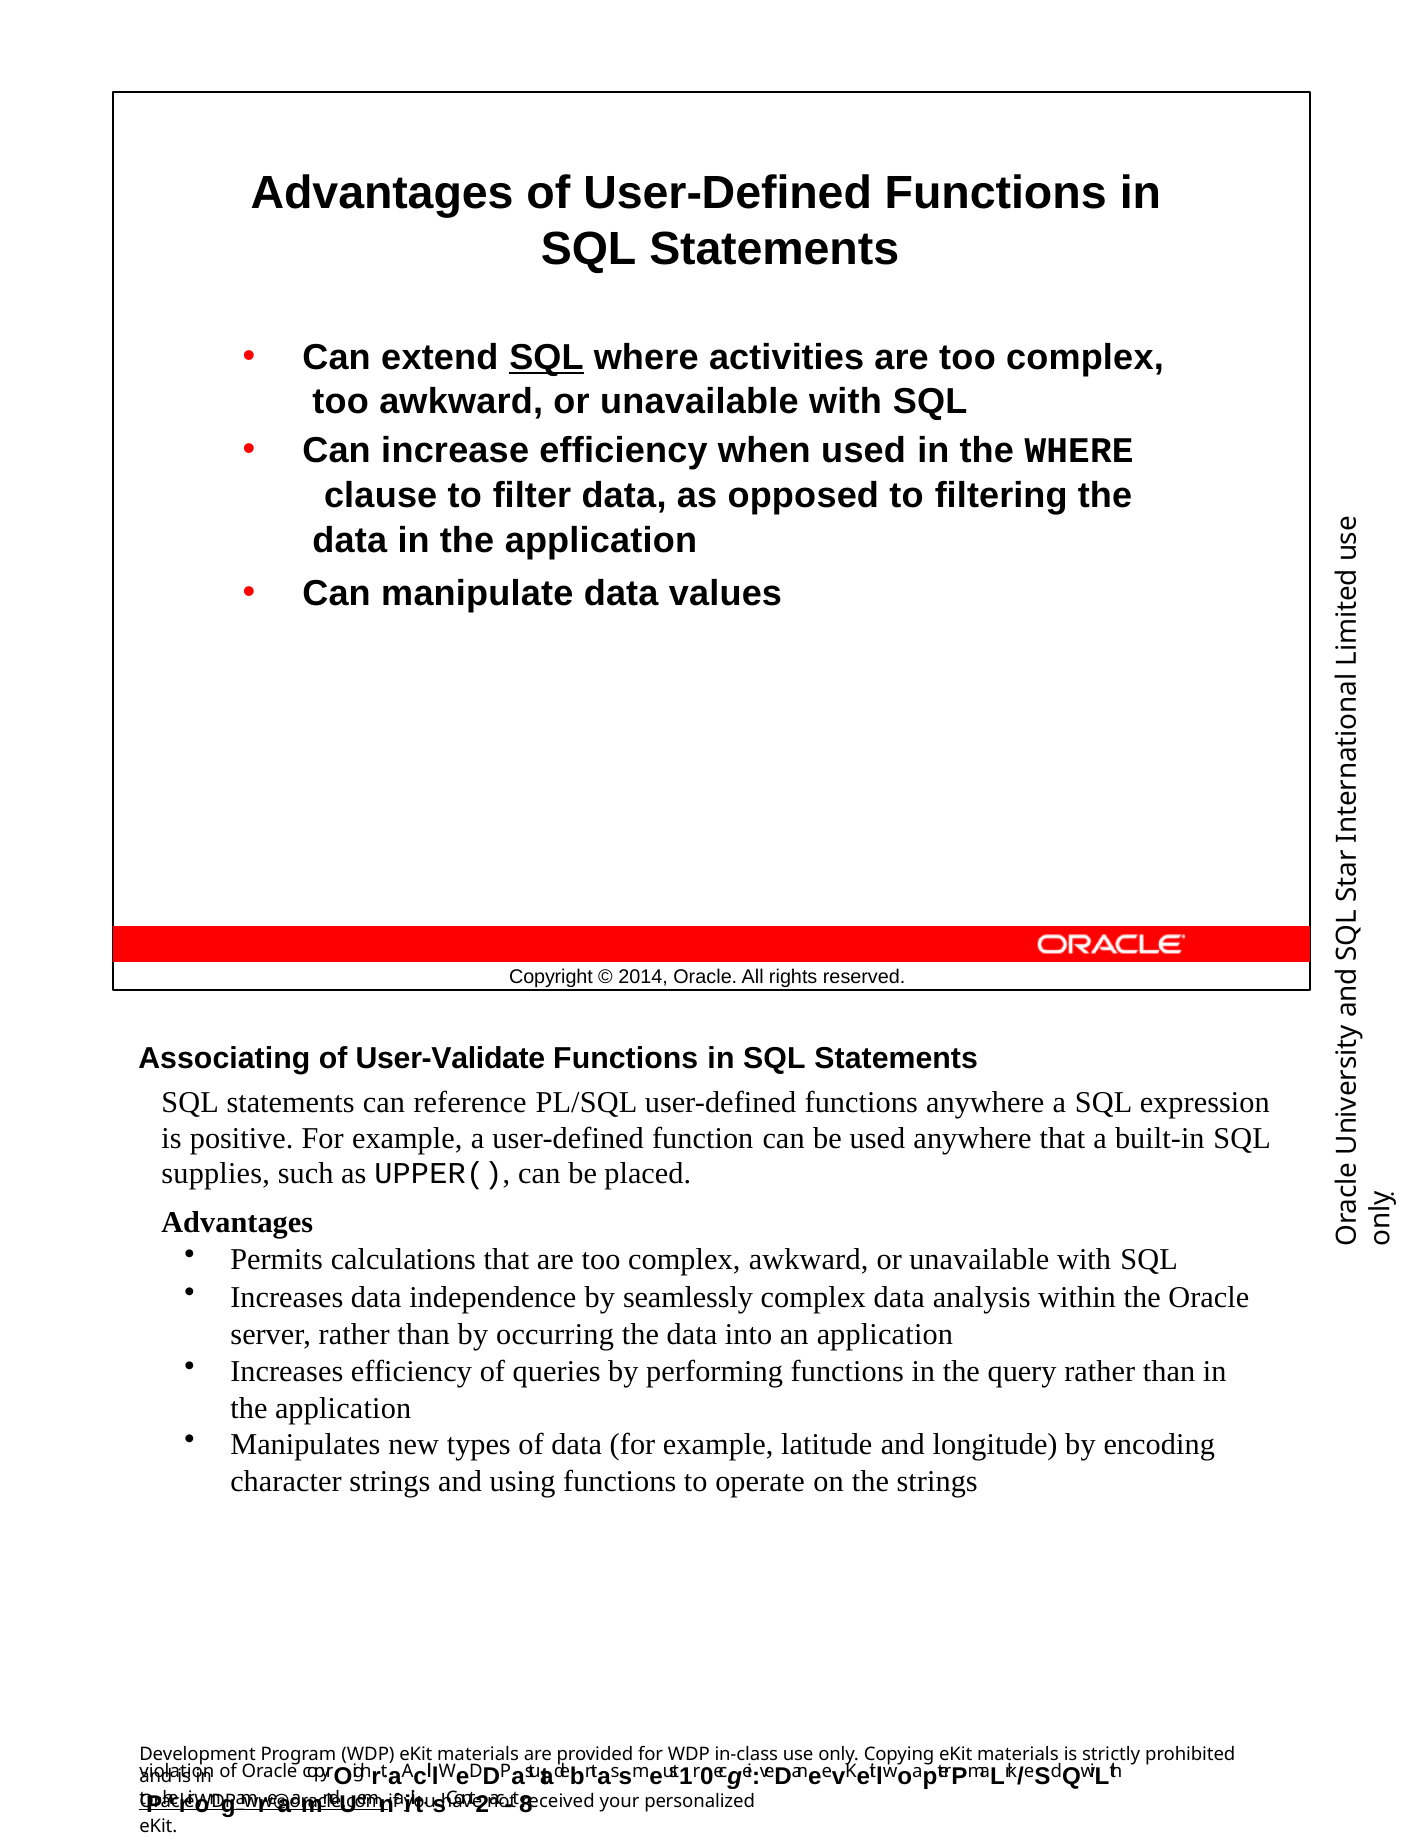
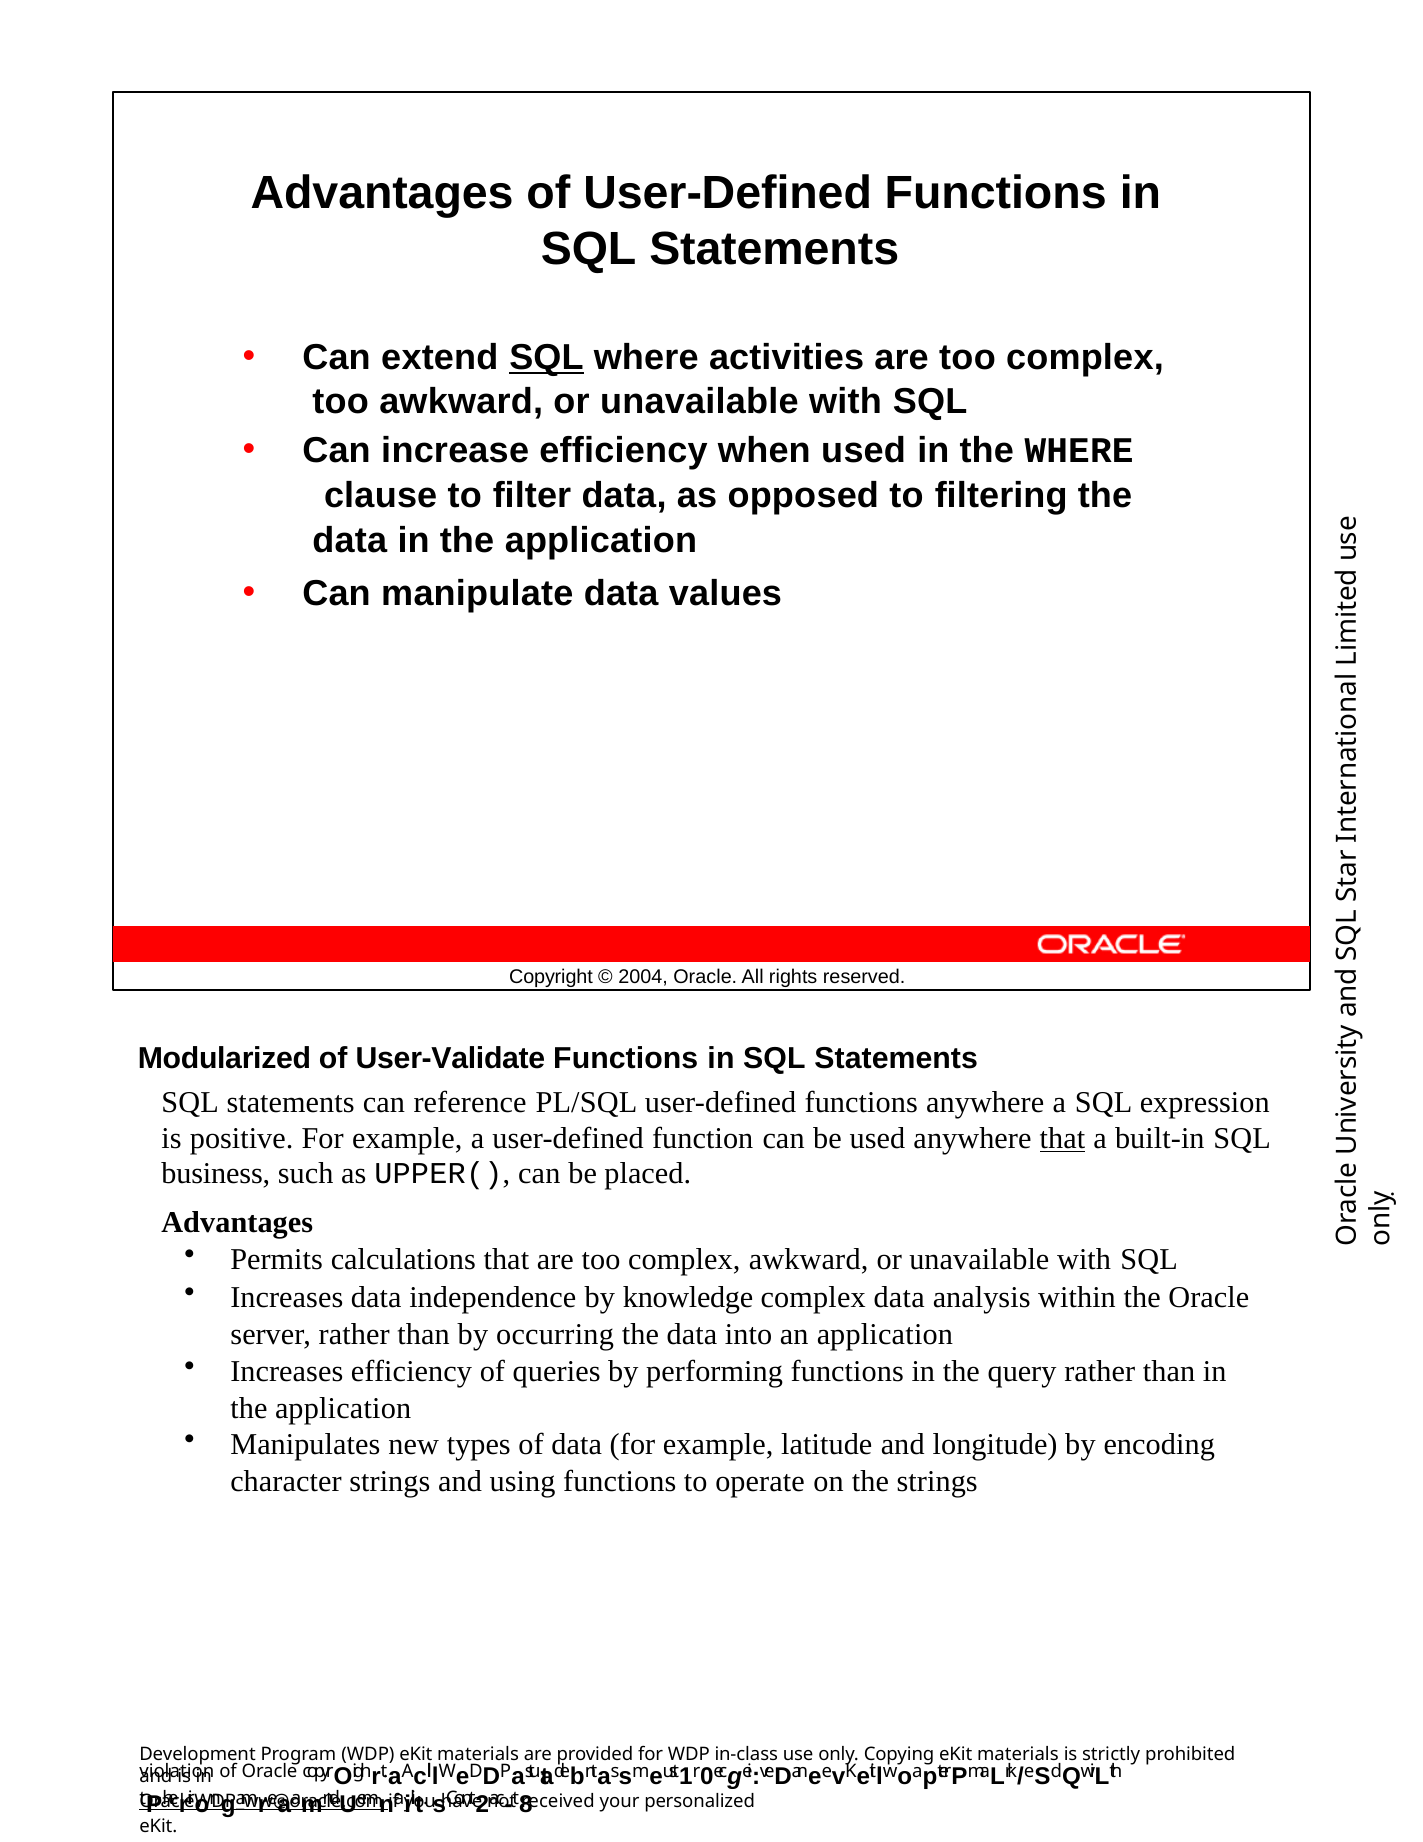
2014: 2014 -> 2004
Associating: Associating -> Modularized
that at (1062, 1138) underline: none -> present
supplies: supplies -> business
seamlessly: seamlessly -> knowledge
